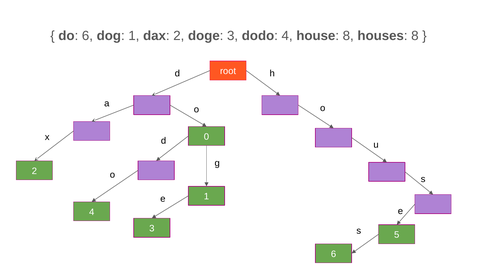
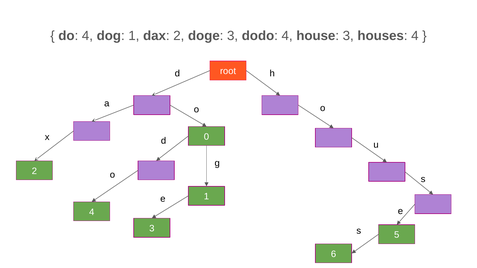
do 6: 6 -> 4
house 8: 8 -> 3
houses 8: 8 -> 4
